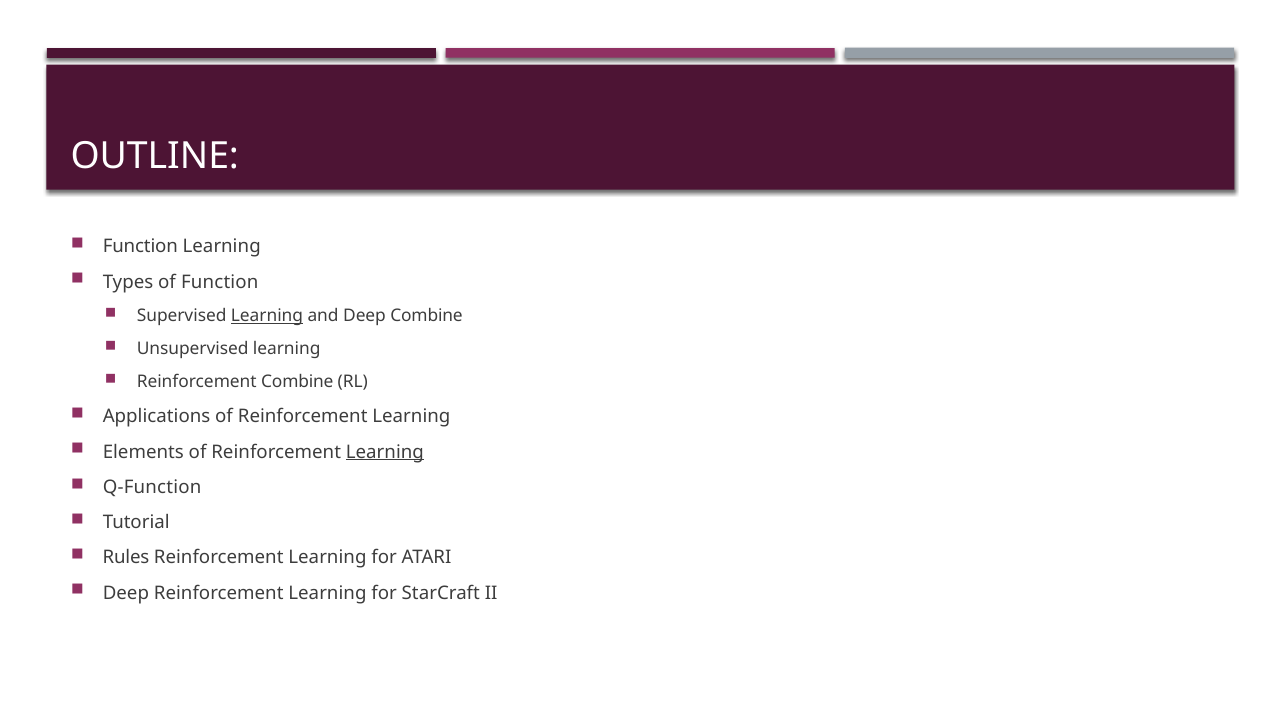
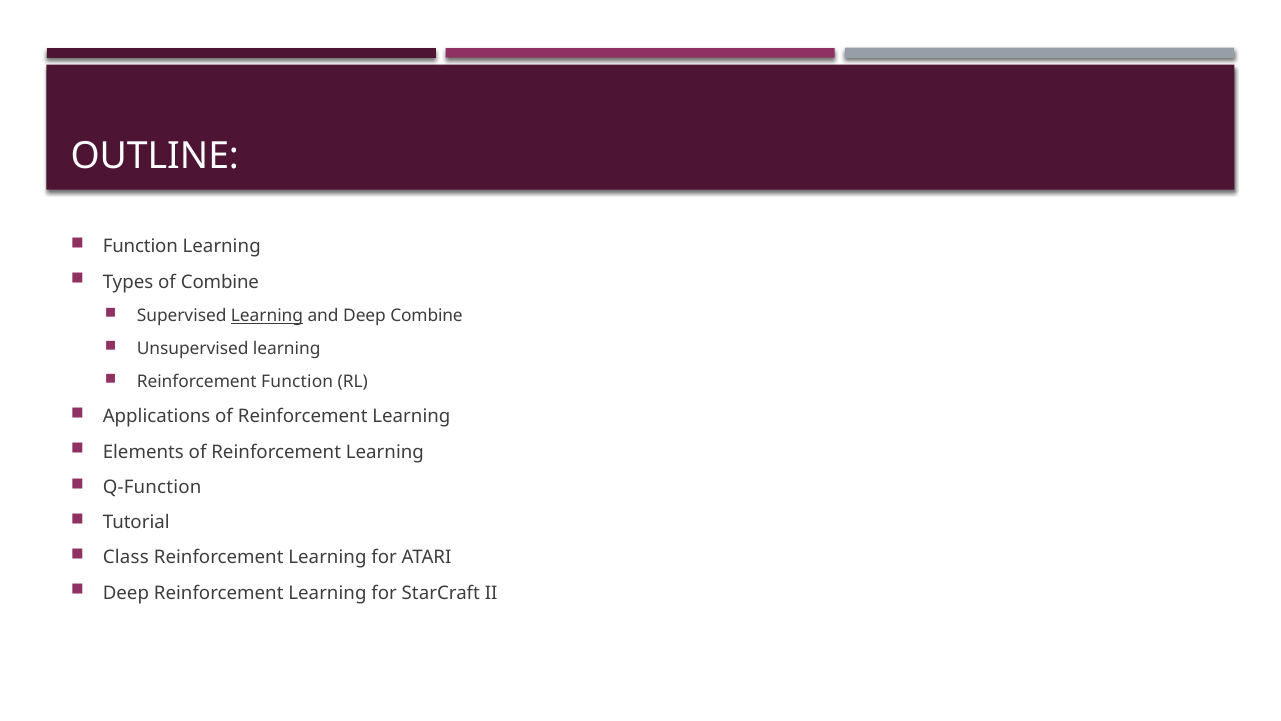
of Function: Function -> Combine
Reinforcement Combine: Combine -> Function
Learning at (385, 452) underline: present -> none
Rules: Rules -> Class
